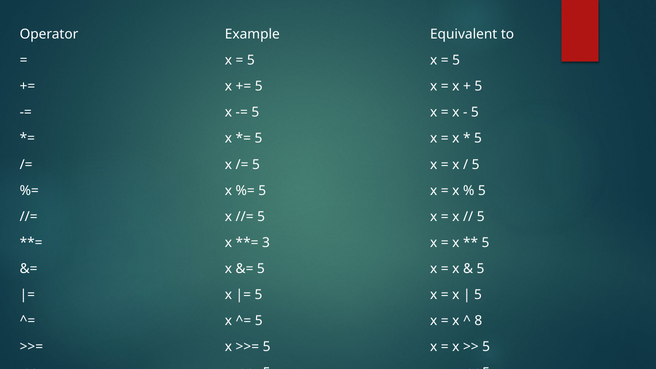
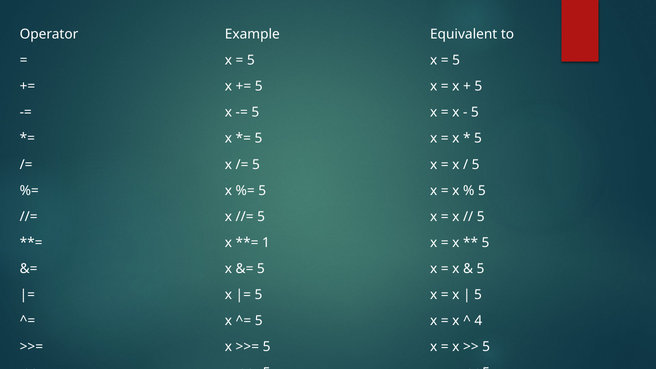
3: 3 -> 1
8: 8 -> 4
